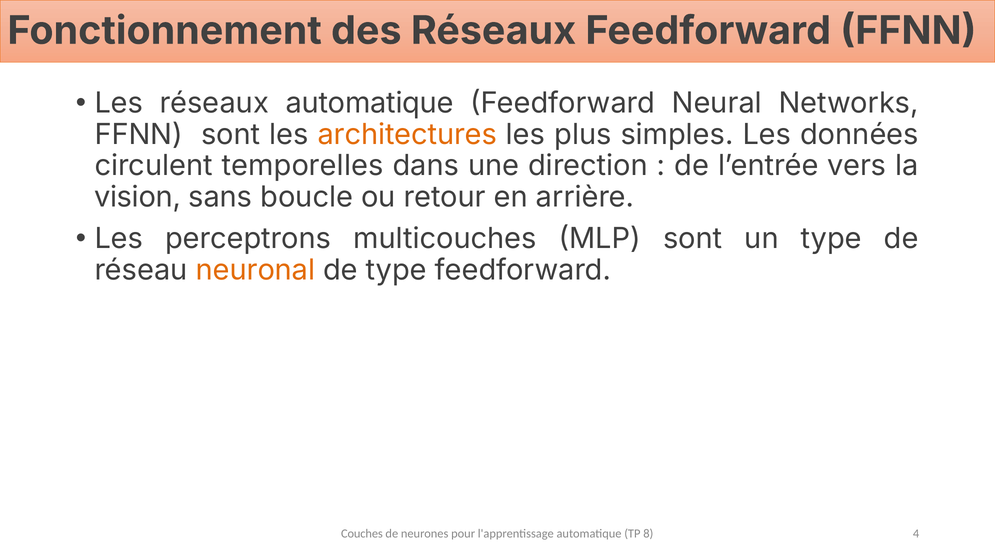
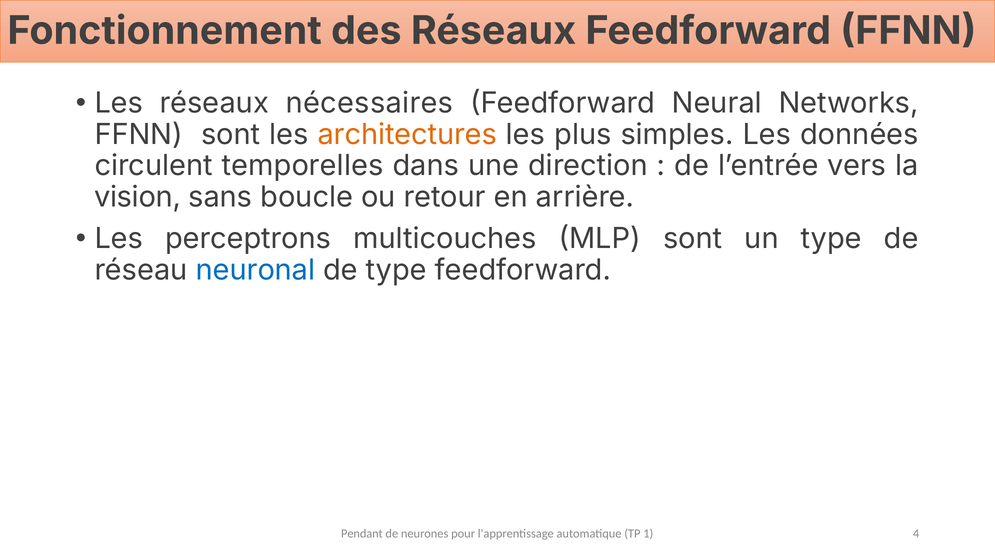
réseaux automatique: automatique -> nécessaires
neuronal colour: orange -> blue
Couches: Couches -> Pendant
8: 8 -> 1
